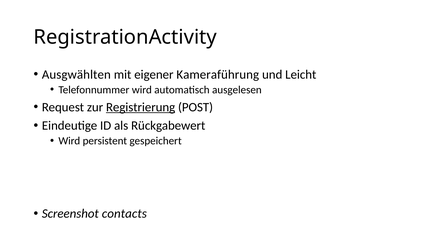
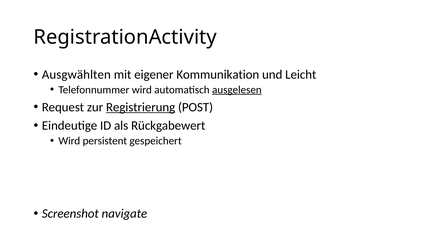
Kameraführung: Kameraführung -> Kommunikation
ausgelesen underline: none -> present
contacts: contacts -> navigate
